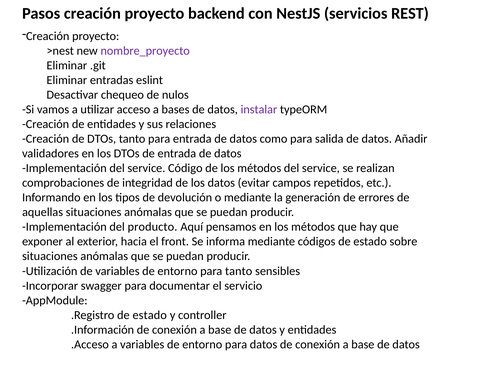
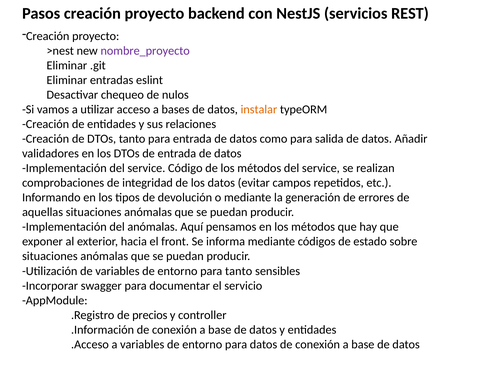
instalar colour: purple -> orange
del producto: producto -> anómalas
.Registro de estado: estado -> precios
